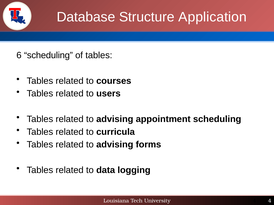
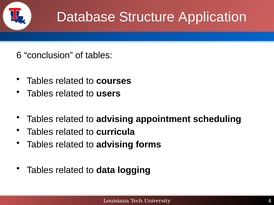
6 scheduling: scheduling -> conclusion
